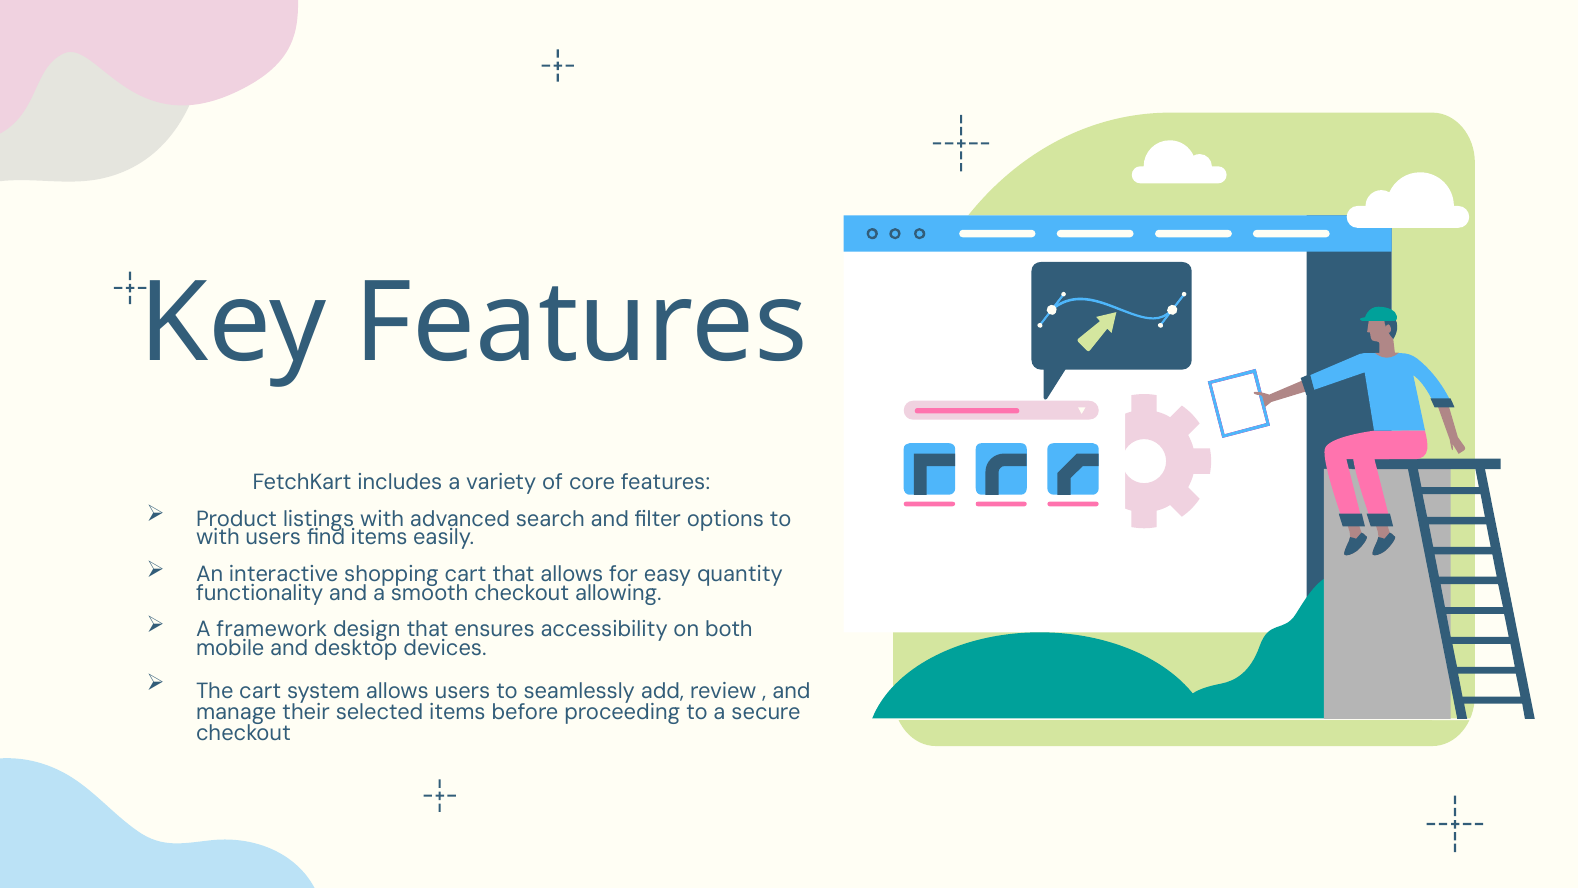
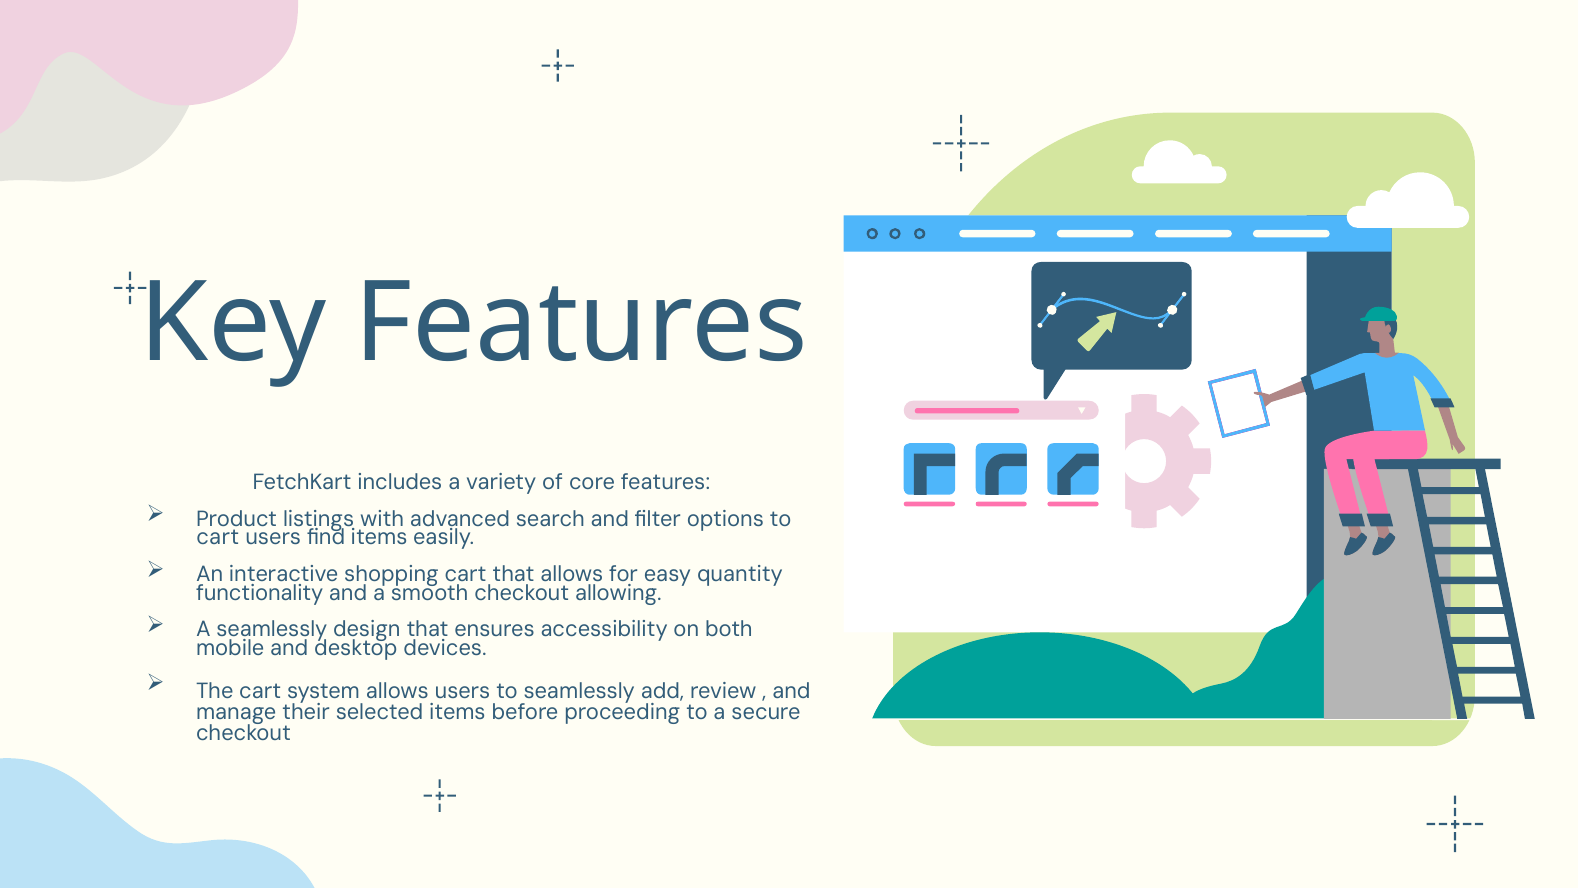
with at (218, 538): with -> cart
A framework: framework -> seamlessly
